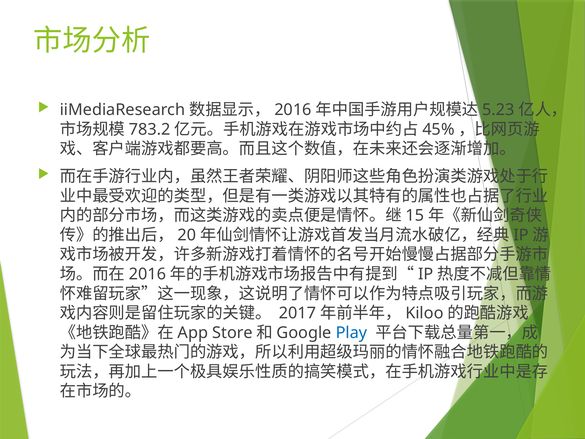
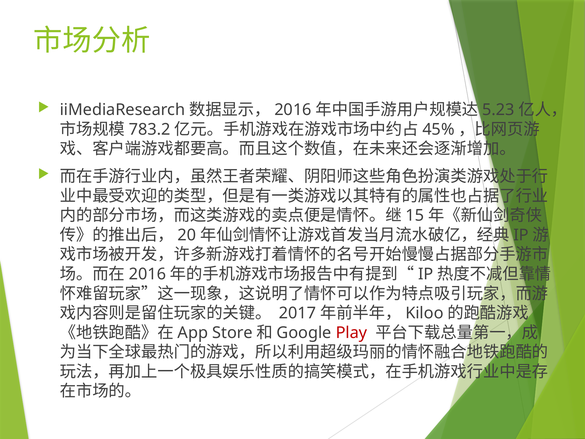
Play colour: blue -> red
